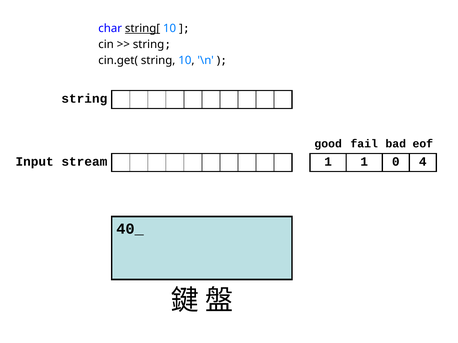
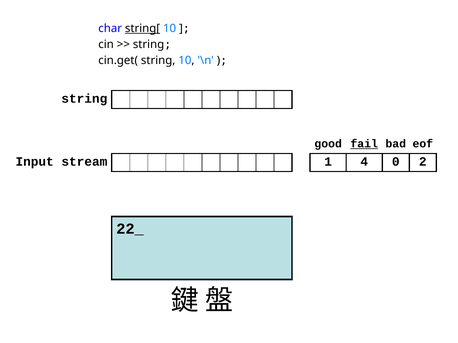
fail underline: none -> present
1 1: 1 -> 4
4: 4 -> 2
40_: 40_ -> 22_
